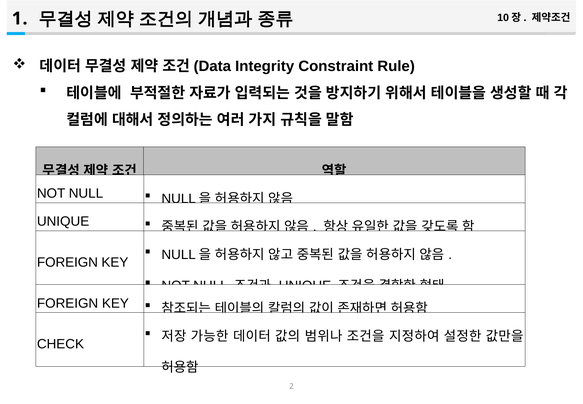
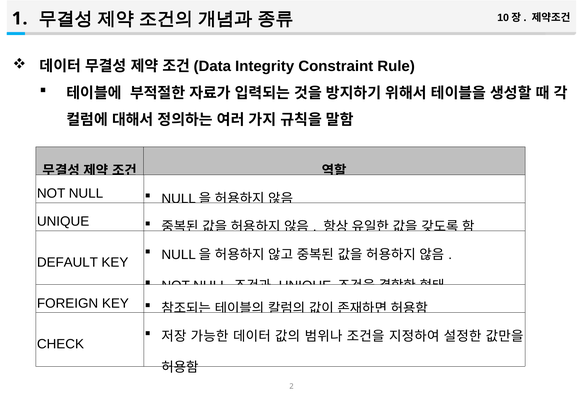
FOREIGN at (67, 262): FOREIGN -> DEFAULT
